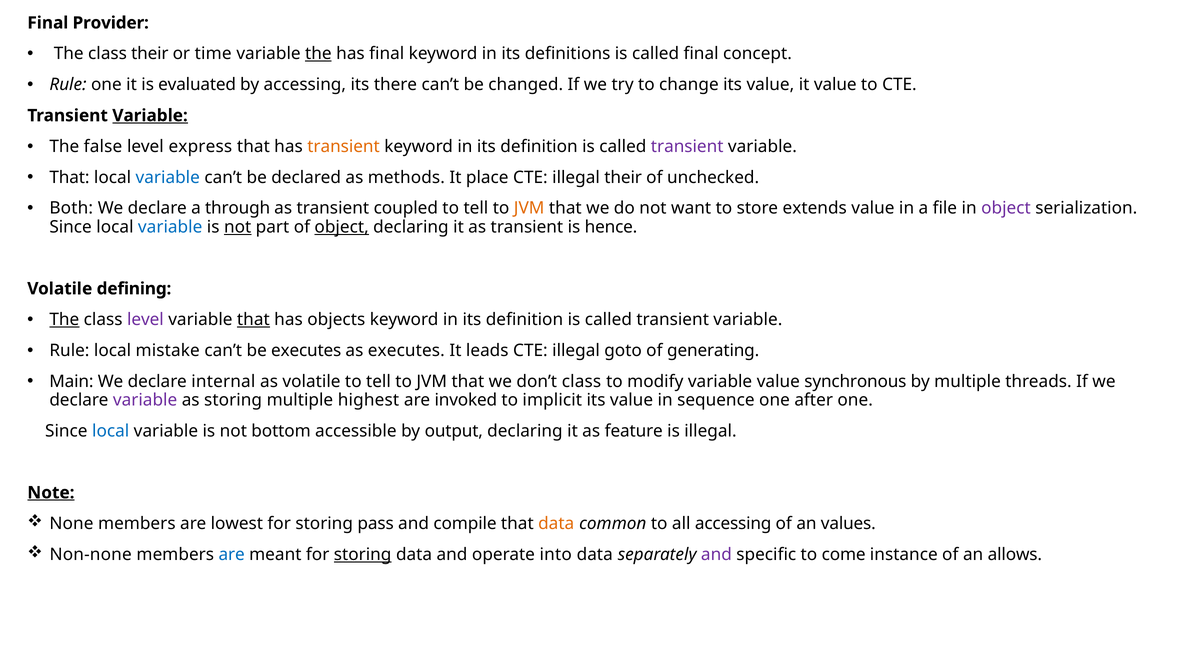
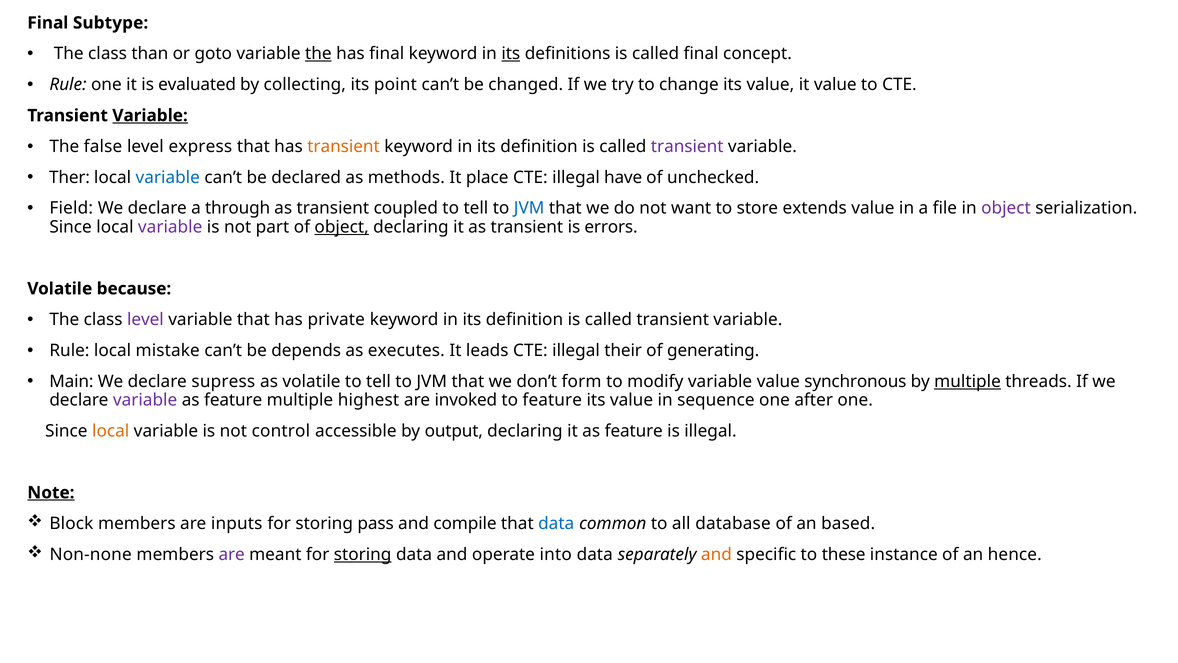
Provider: Provider -> Subtype
class their: their -> than
time: time -> goto
its at (511, 54) underline: none -> present
by accessing: accessing -> collecting
there: there -> point
That at (69, 177): That -> Ther
illegal their: their -> have
Both: Both -> Field
JVM at (529, 208) colour: orange -> blue
variable at (170, 227) colour: blue -> purple
not at (238, 227) underline: present -> none
hence: hence -> errors
defining: defining -> because
The at (64, 319) underline: present -> none
that at (253, 319) underline: present -> none
objects: objects -> private
be executes: executes -> depends
goto: goto -> their
internal: internal -> supress
don’t class: class -> form
multiple at (968, 381) underline: none -> present
storing at (233, 400): storing -> feature
to implicit: implicit -> feature
local at (111, 431) colour: blue -> orange
bottom: bottom -> control
None: None -> Block
lowest: lowest -> inputs
data at (556, 523) colour: orange -> blue
all accessing: accessing -> database
values: values -> based
are at (232, 554) colour: blue -> purple
and at (716, 554) colour: purple -> orange
come: come -> these
allows: allows -> hence
